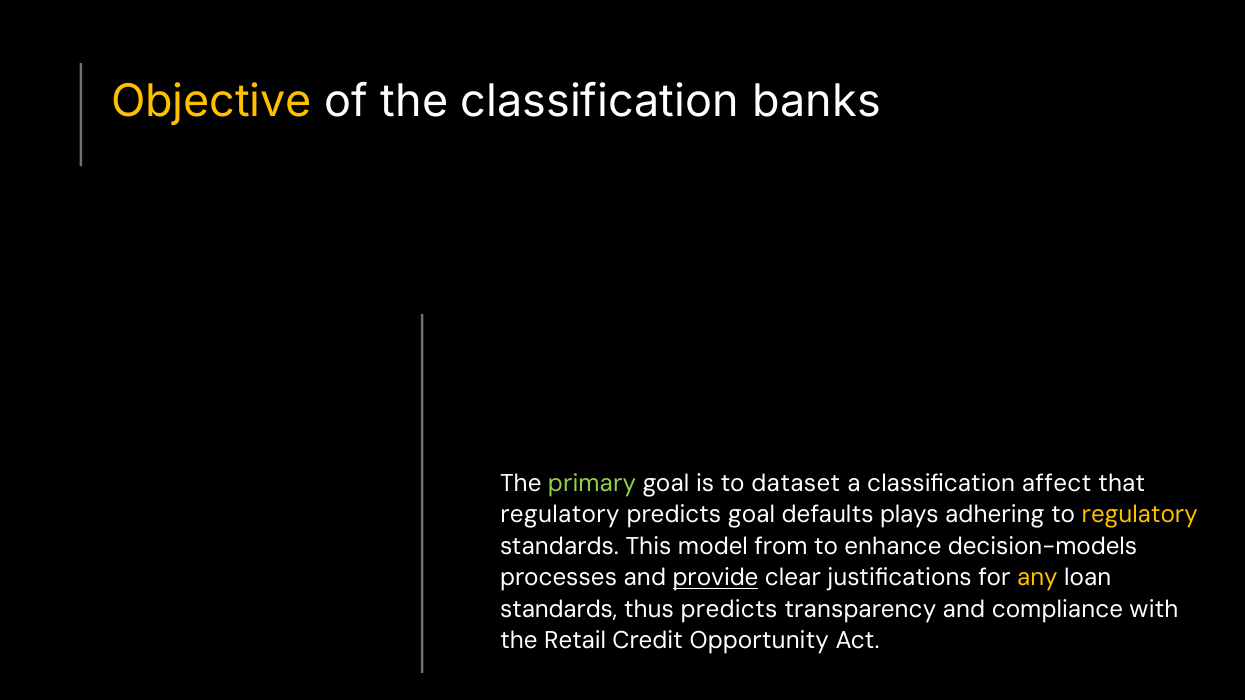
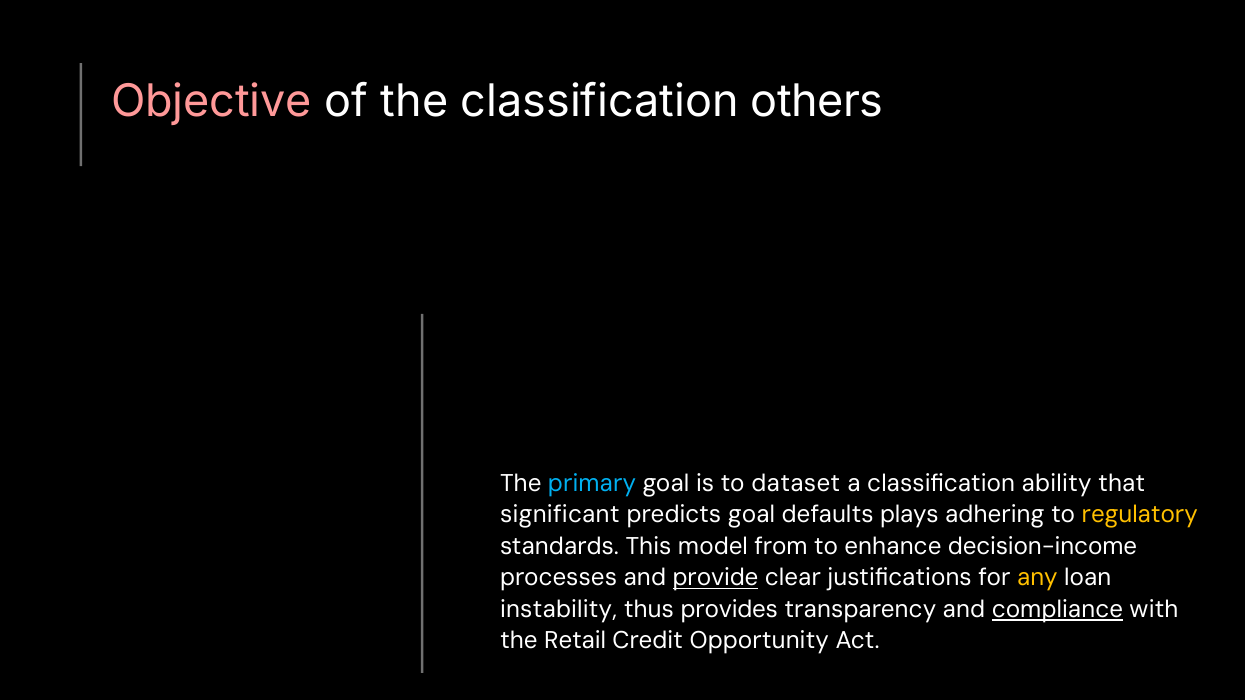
Objective colour: yellow -> pink
banks: banks -> others
primary colour: light green -> light blue
affect: affect -> ability
regulatory at (560, 515): regulatory -> significant
decision-models: decision-models -> decision-income
standards at (559, 610): standards -> instability
thus predicts: predicts -> provides
compliance underline: none -> present
